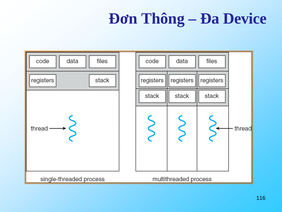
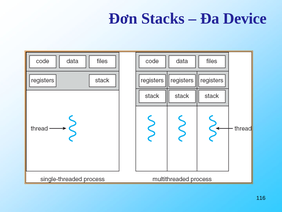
Thông: Thông -> Stacks
